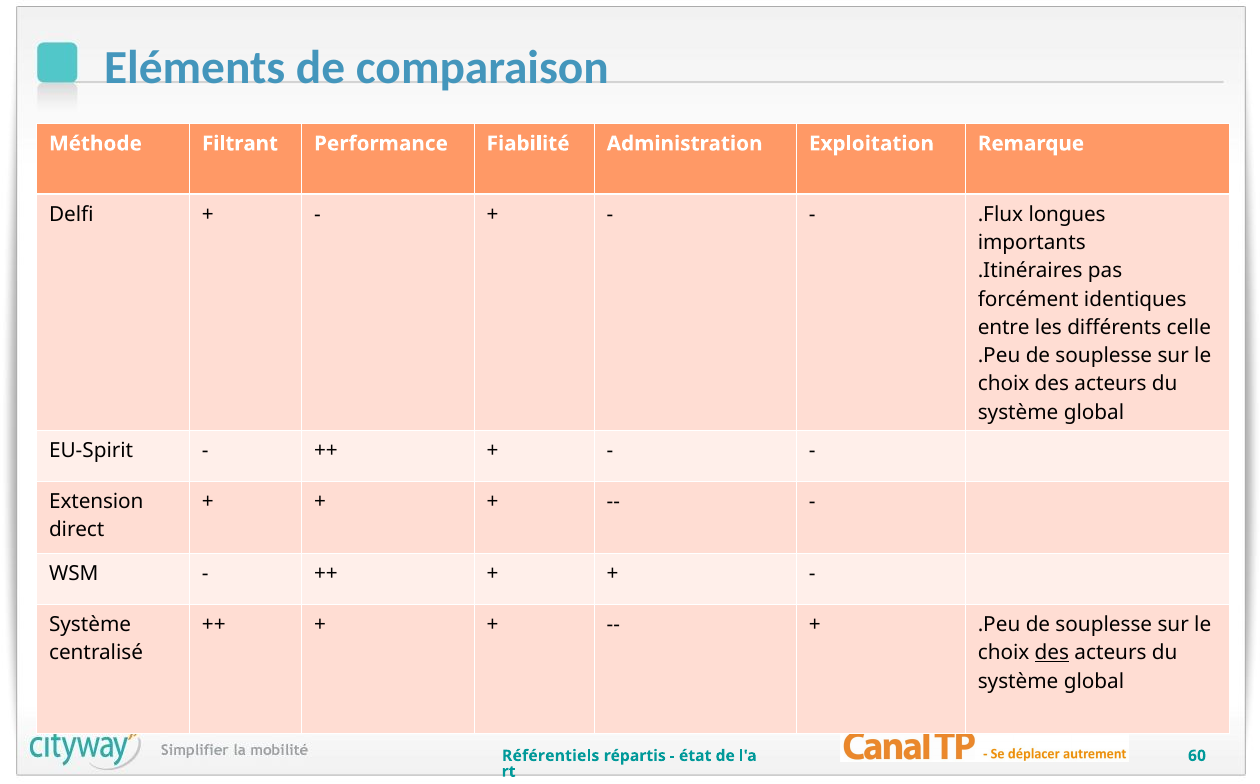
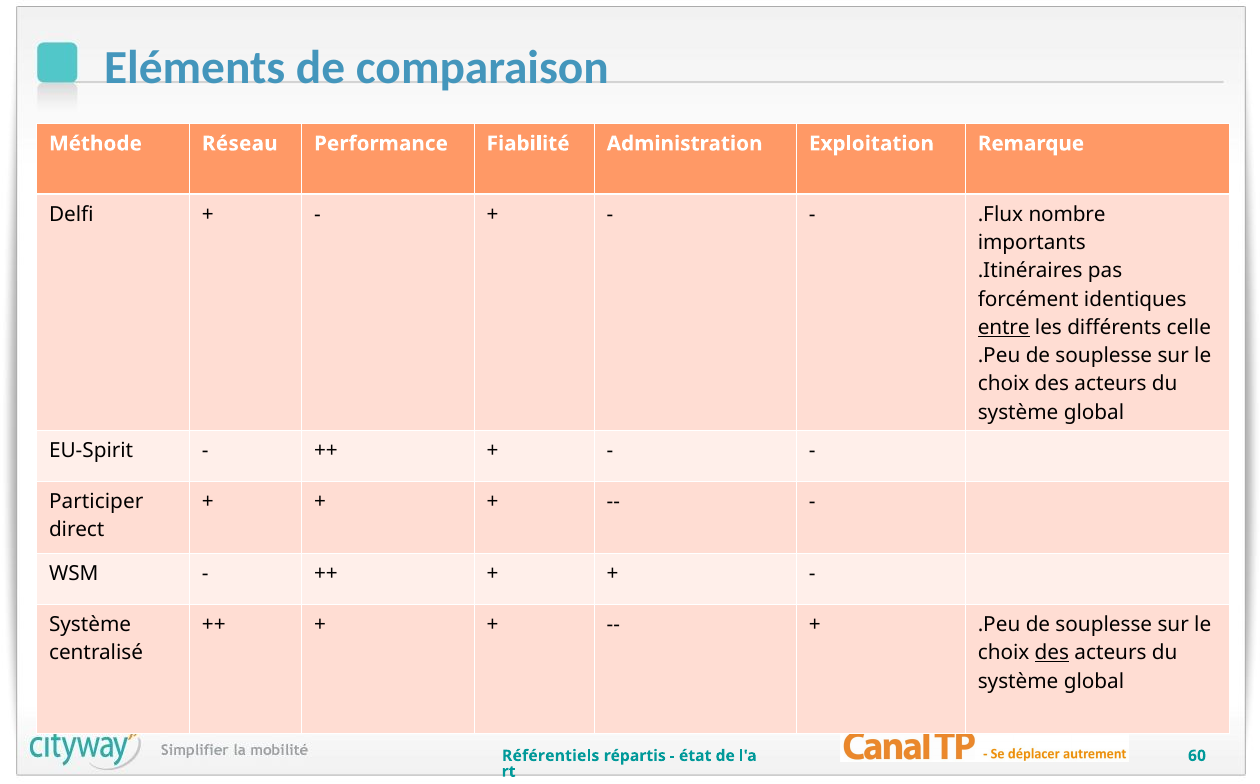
Filtrant: Filtrant -> Réseau
longues: longues -> nombre
entre underline: none -> present
Extension: Extension -> Participer
